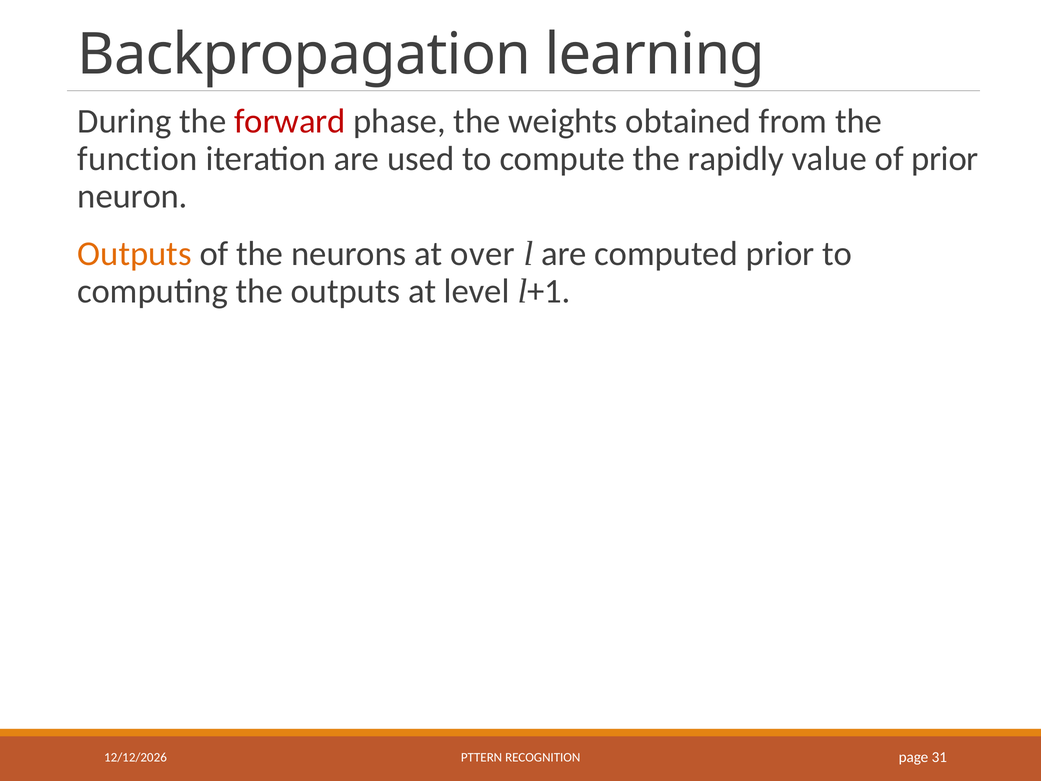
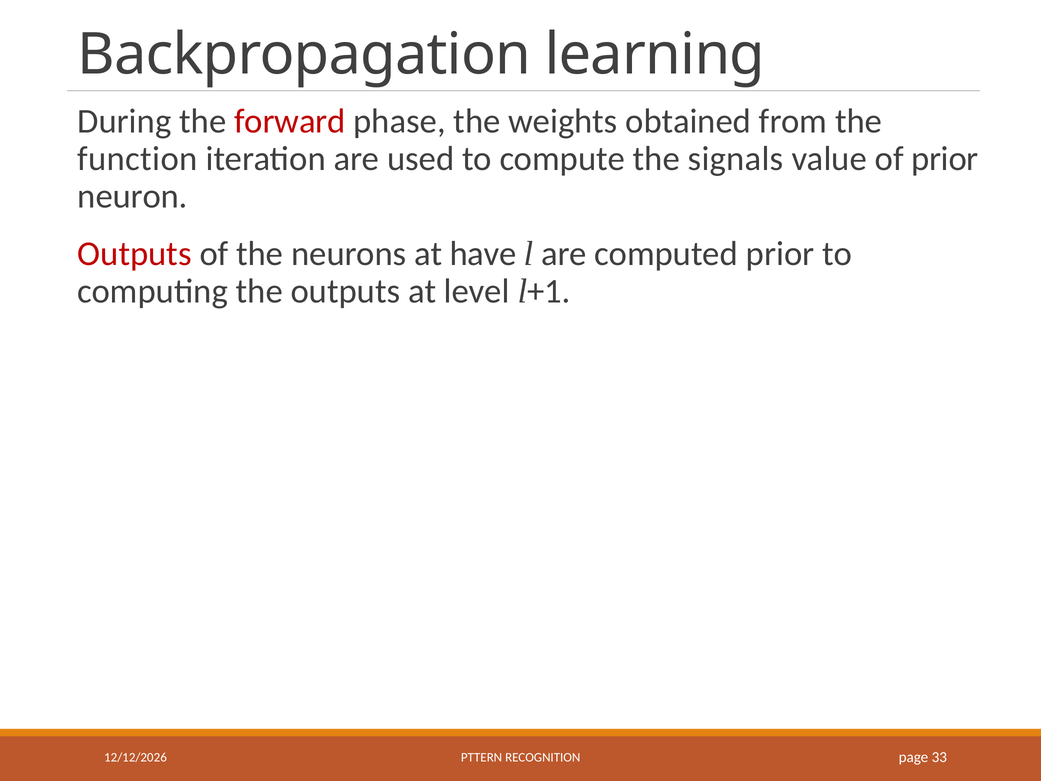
rapidly: rapidly -> signals
Outputs at (134, 254) colour: orange -> red
over: over -> have
31: 31 -> 33
